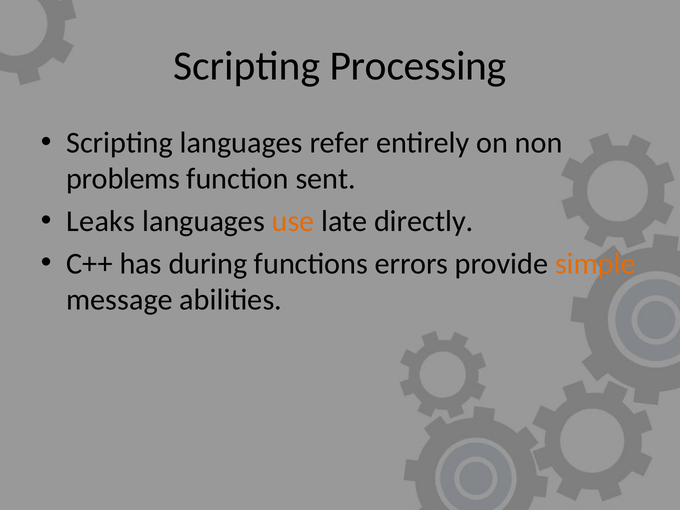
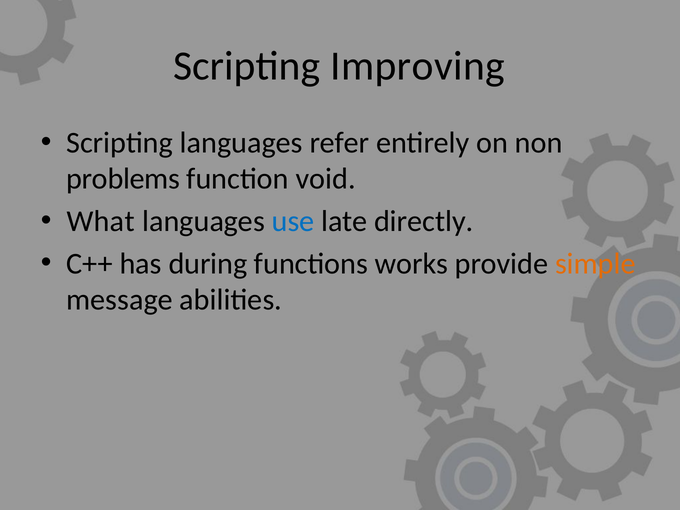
Processing: Processing -> Improving
sent: sent -> void
Leaks: Leaks -> What
use colour: orange -> blue
errors: errors -> works
